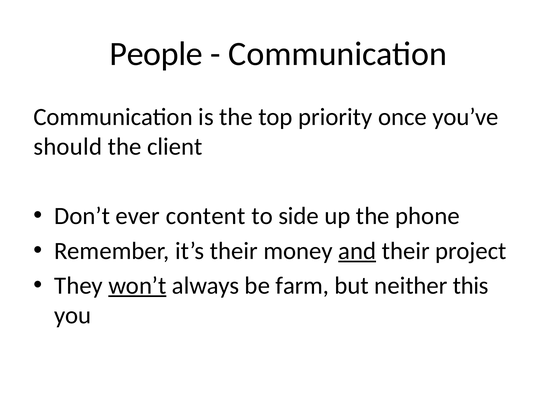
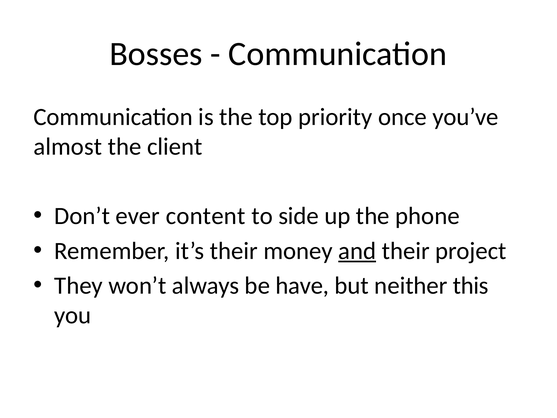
People: People -> Bosses
should: should -> almost
won’t underline: present -> none
farm: farm -> have
